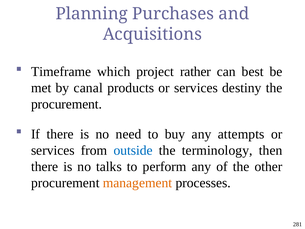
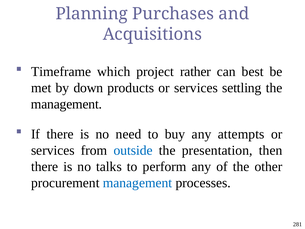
canal: canal -> down
destiny: destiny -> settling
procurement at (66, 104): procurement -> management
terminology: terminology -> presentation
management at (137, 183) colour: orange -> blue
